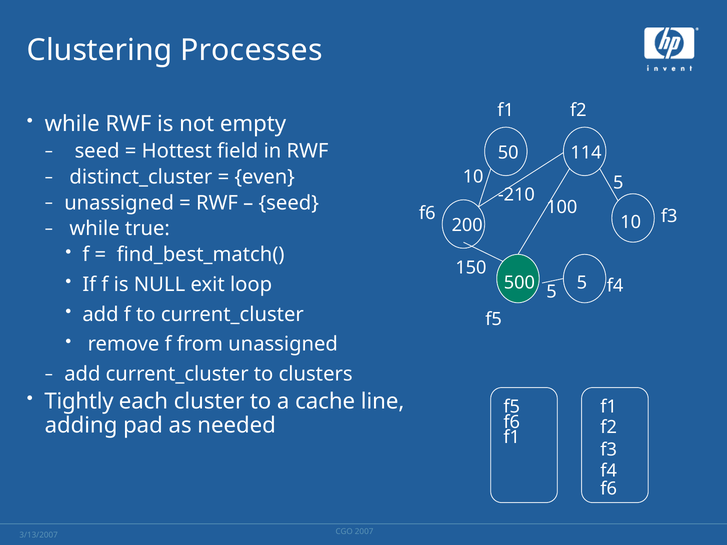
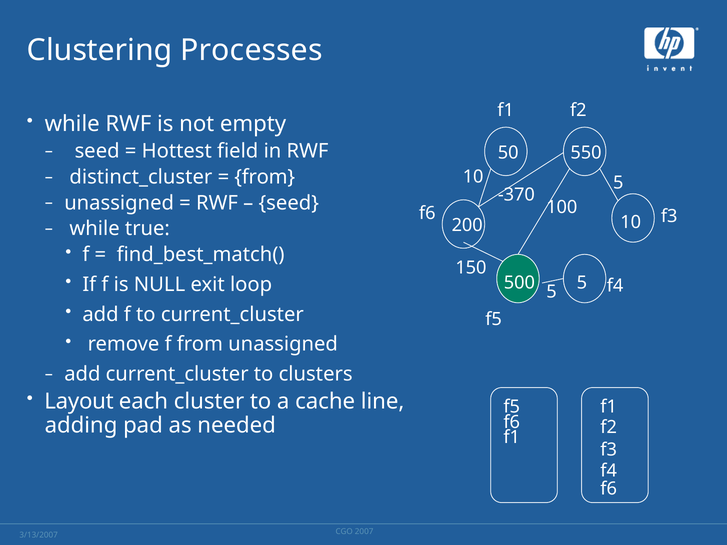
114: 114 -> 550
even at (265, 177): even -> from
-210: -210 -> -370
Tightly: Tightly -> Layout
